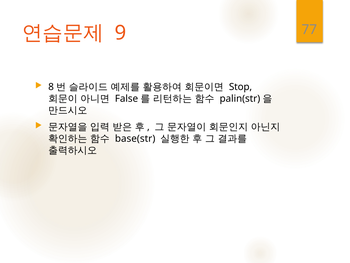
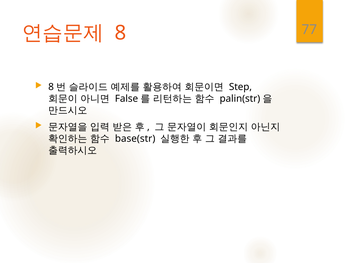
9: 9 -> 8
Stop: Stop -> Step
